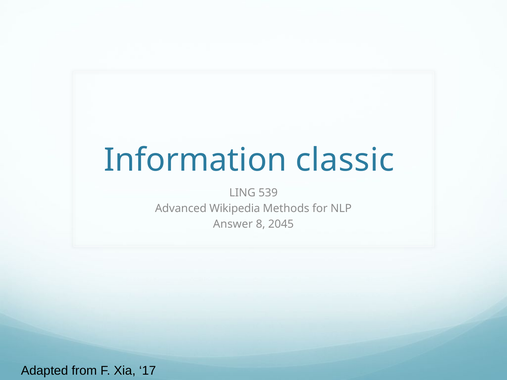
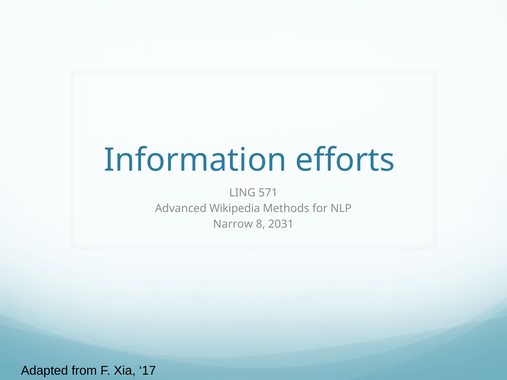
classic: classic -> efforts
539: 539 -> 571
Answer: Answer -> Narrow
2045: 2045 -> 2031
